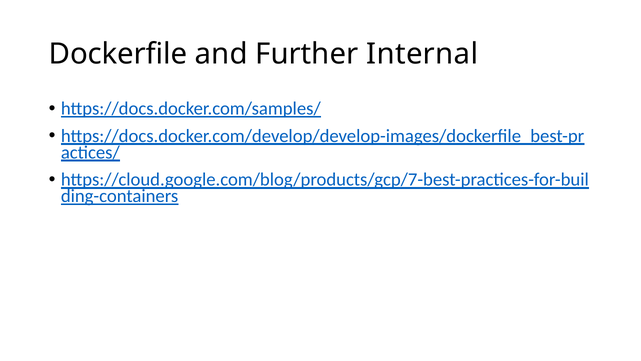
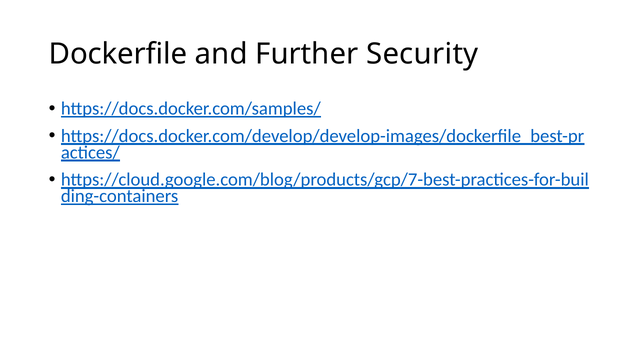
Internal: Internal -> Security
